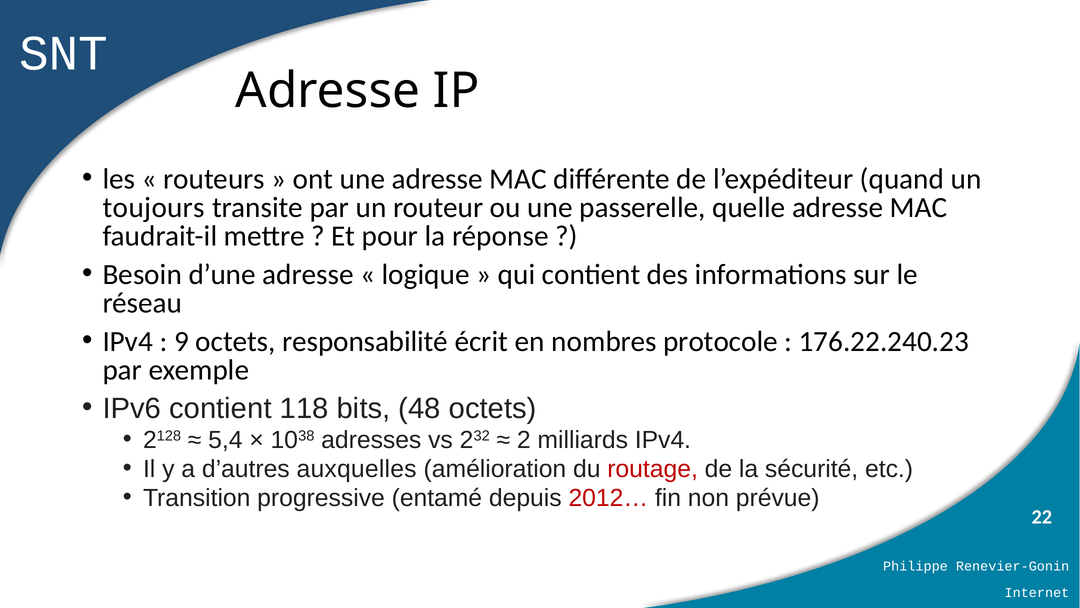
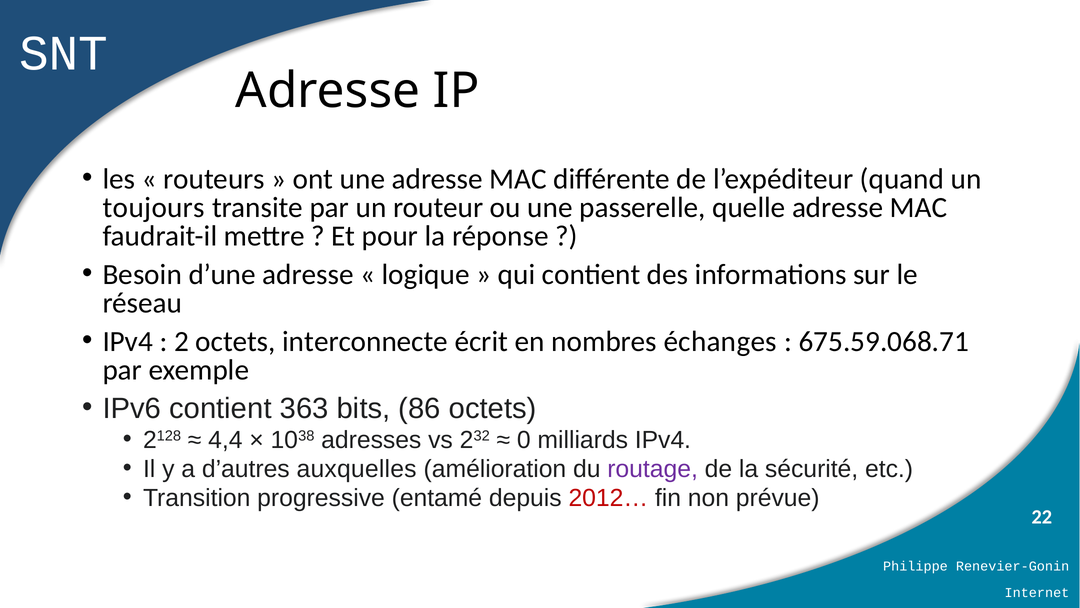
9: 9 -> 2
responsabilité: responsabilité -> interconnecte
protocole: protocole -> échanges
176.22.240.23: 176.22.240.23 -> 675.59.068.71
118: 118 -> 363
48: 48 -> 86
5,4: 5,4 -> 4,4
2: 2 -> 0
routage colour: red -> purple
